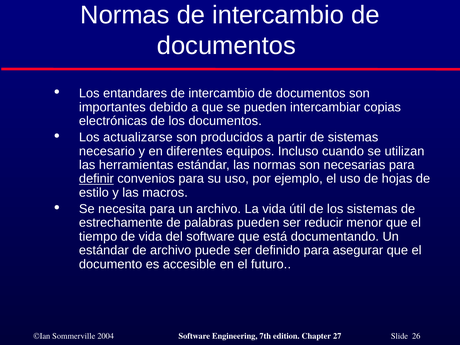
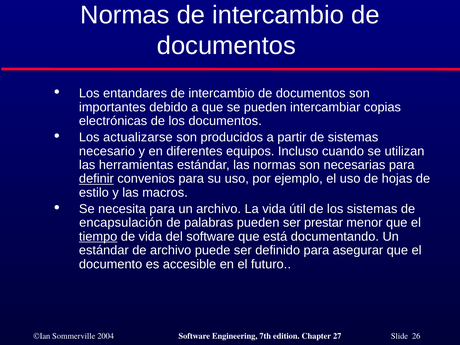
estrechamente: estrechamente -> encapsulación
reducir: reducir -> prestar
tiempo underline: none -> present
